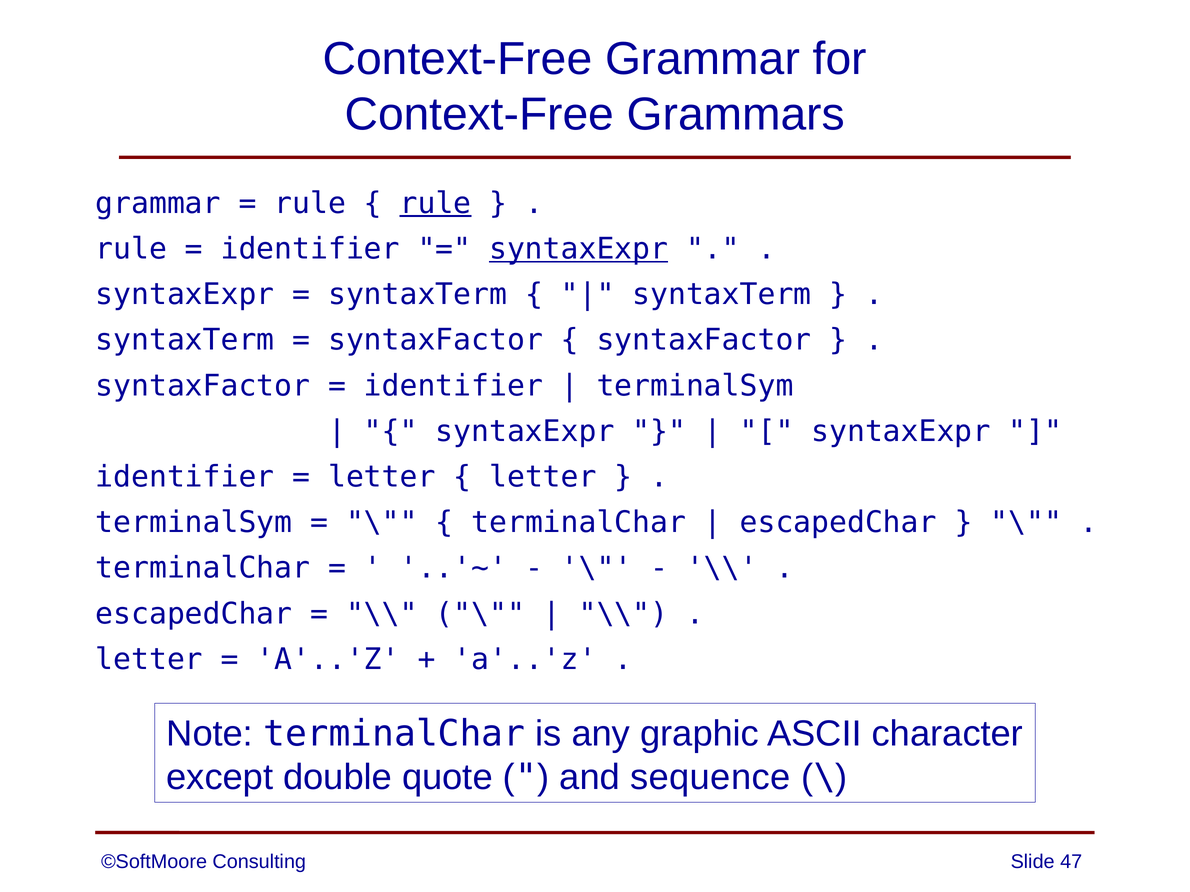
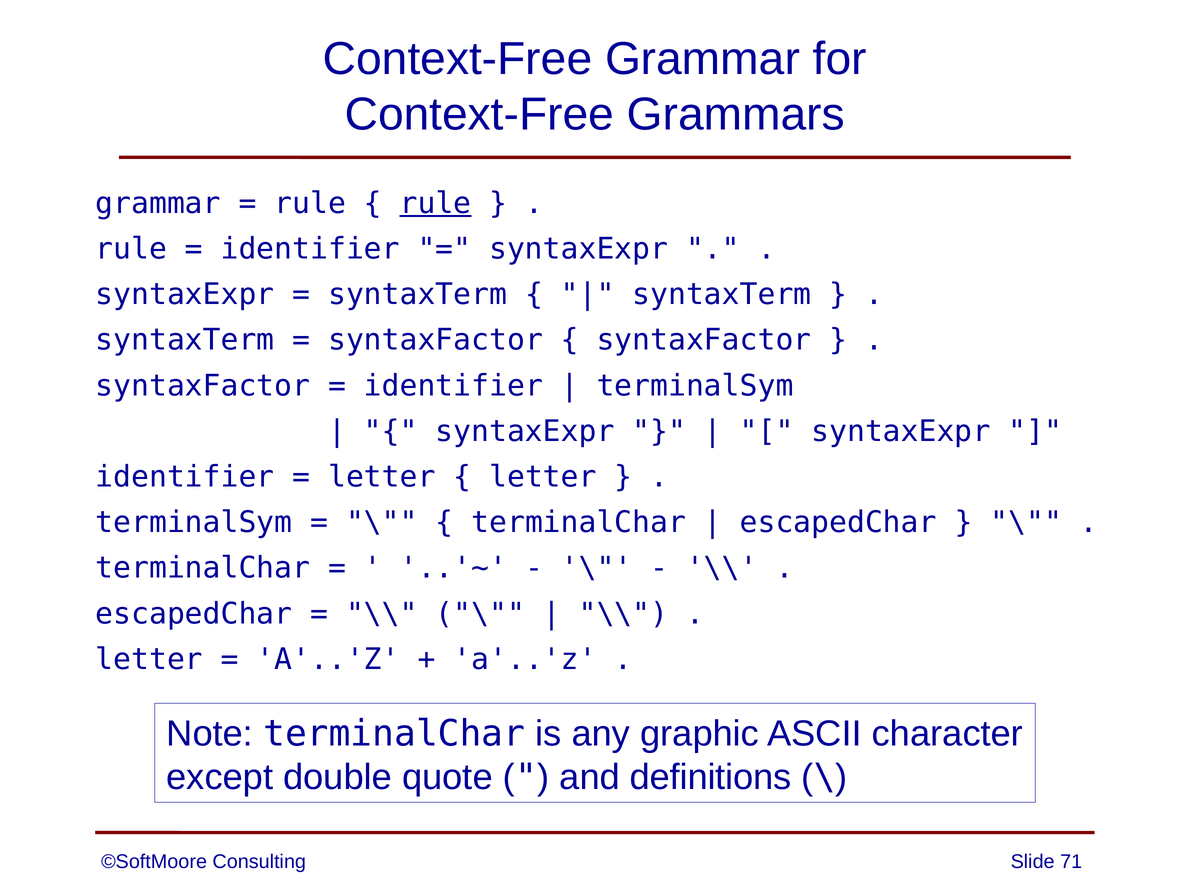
syntaxExpr at (579, 249) underline: present -> none
sequence: sequence -> definitions
47: 47 -> 71
